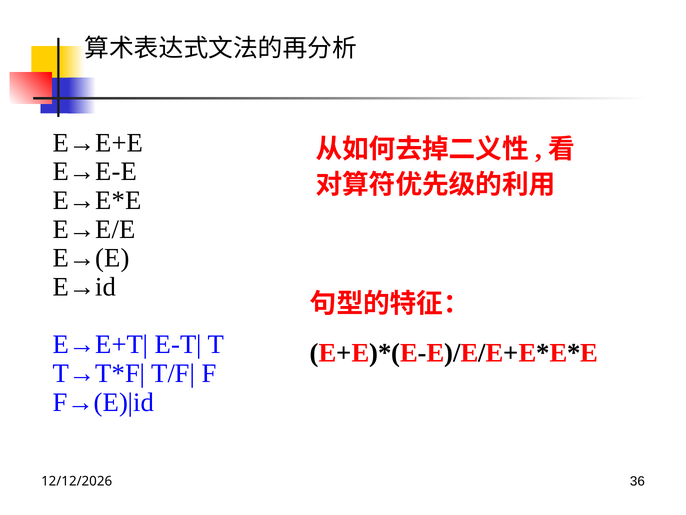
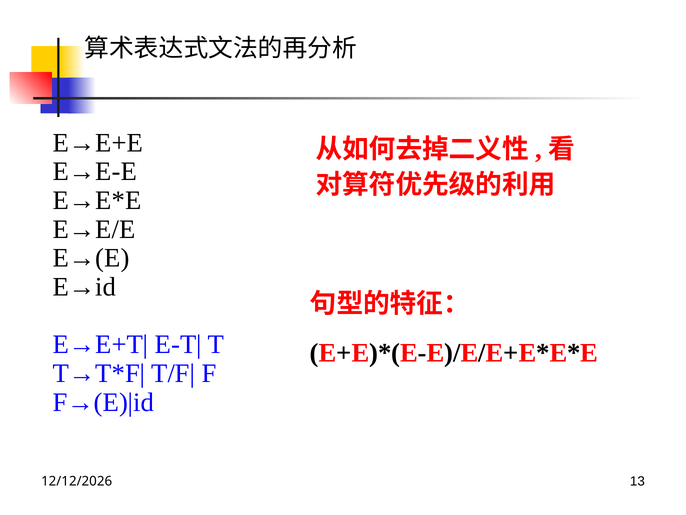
36: 36 -> 13
